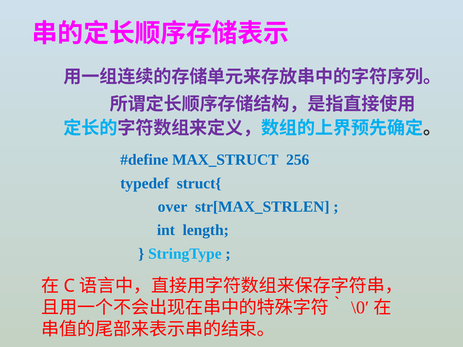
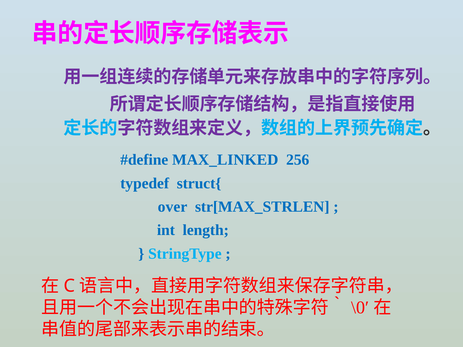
MAX_STRUCT: MAX_STRUCT -> MAX_LINKED
